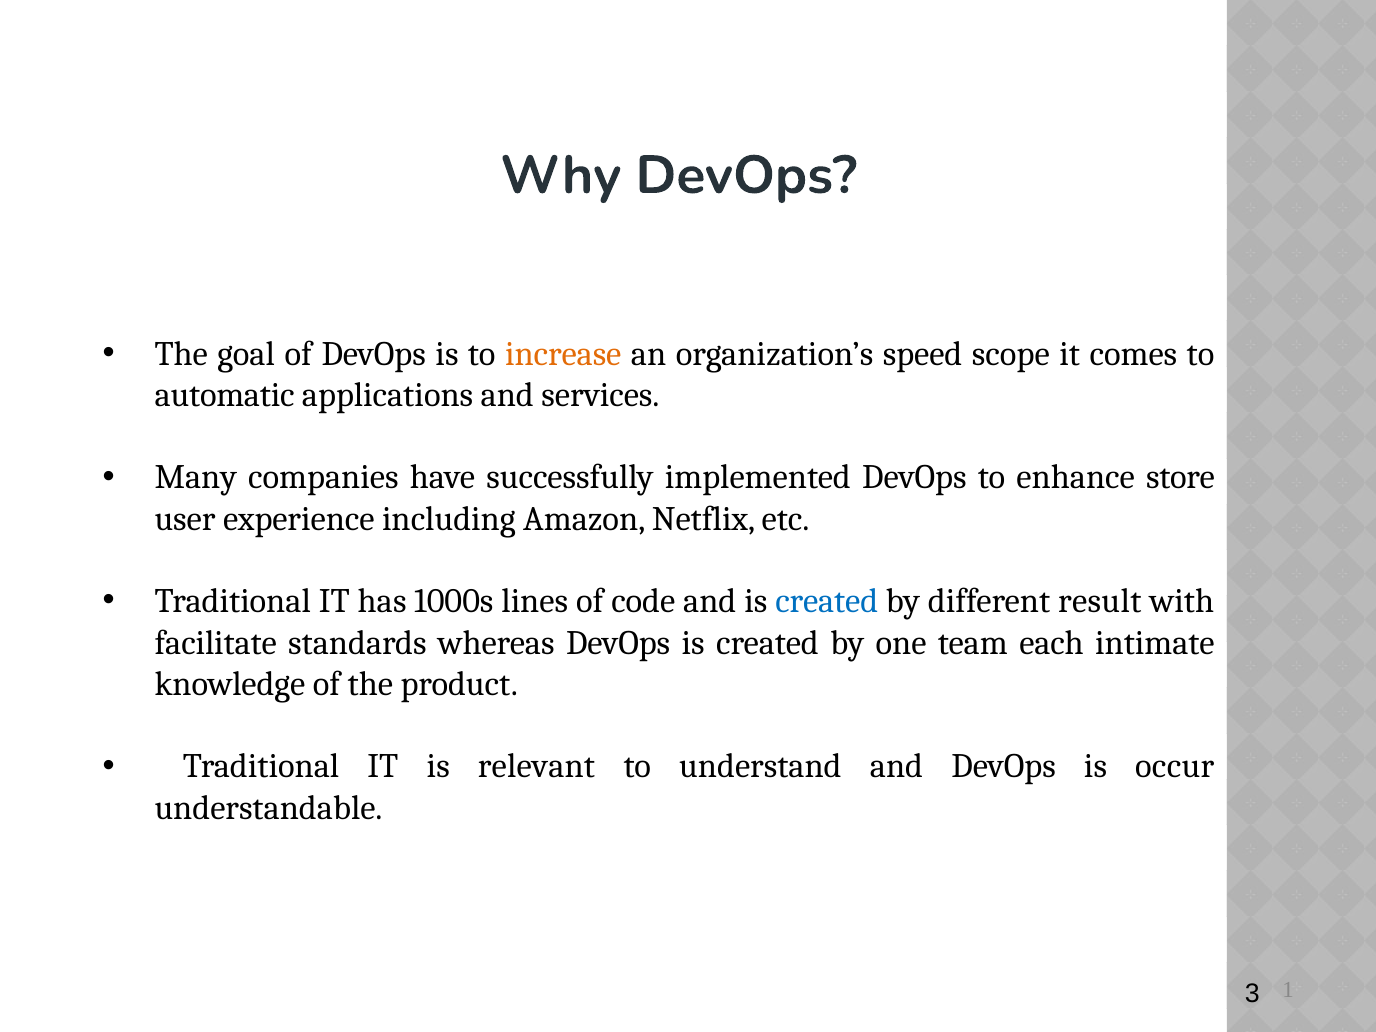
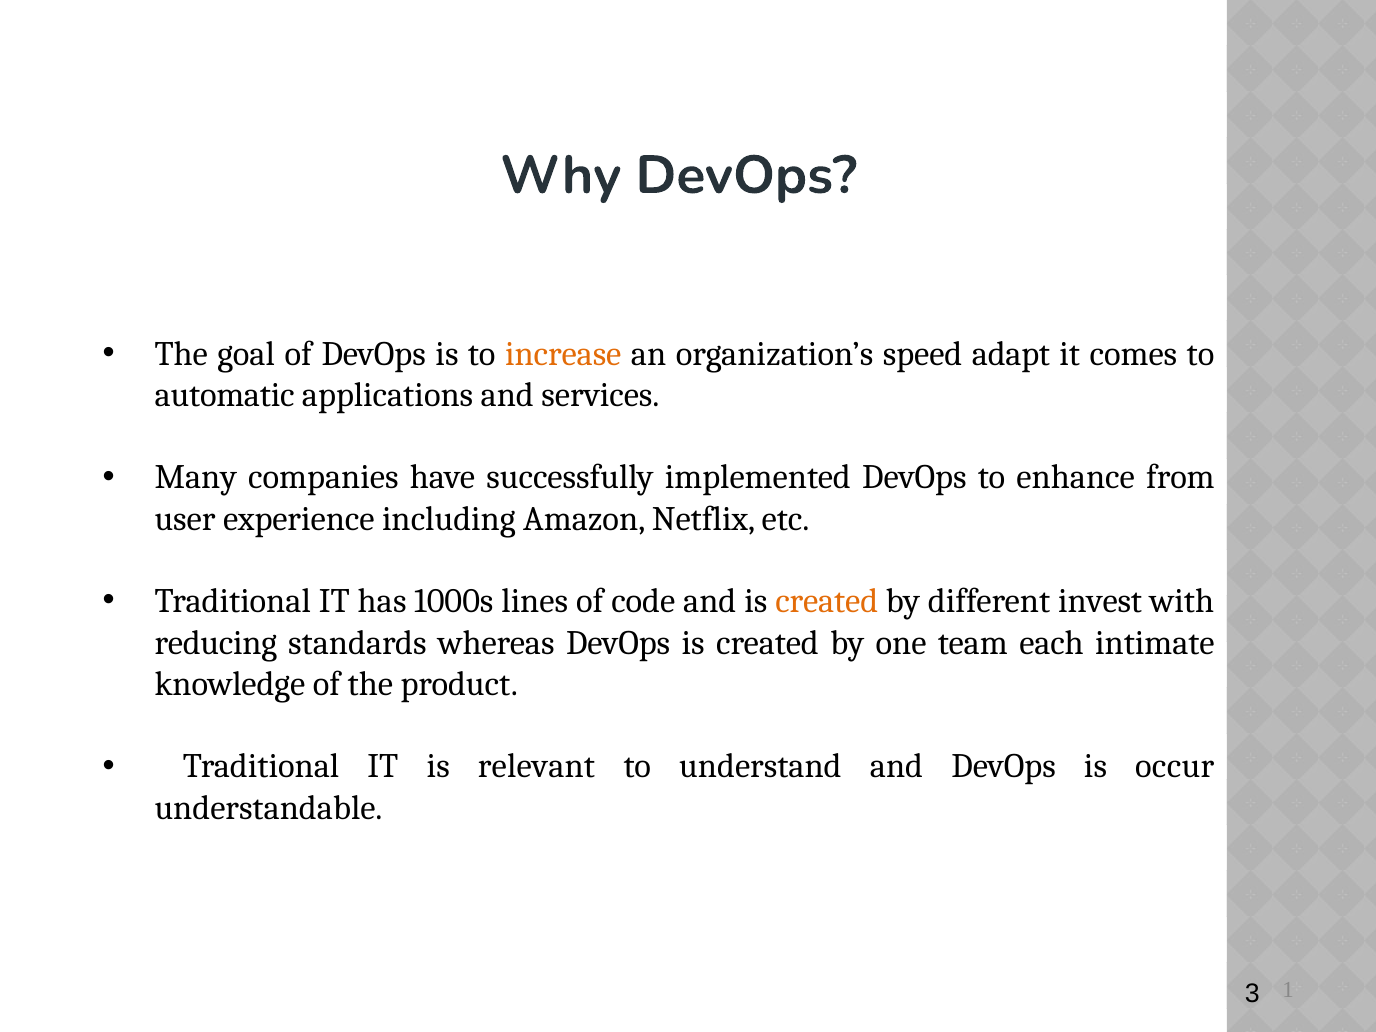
scope: scope -> adapt
store: store -> from
created at (827, 601) colour: blue -> orange
result: result -> invest
facilitate: facilitate -> reducing
